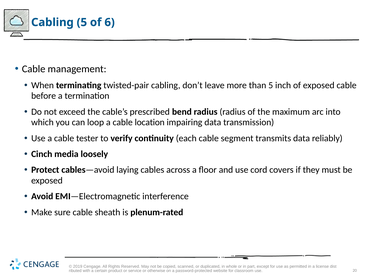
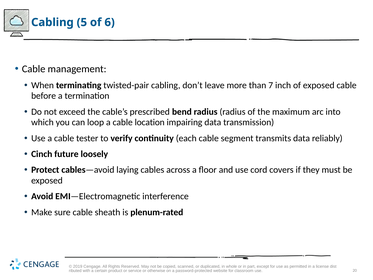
than 5: 5 -> 7
media: media -> future
